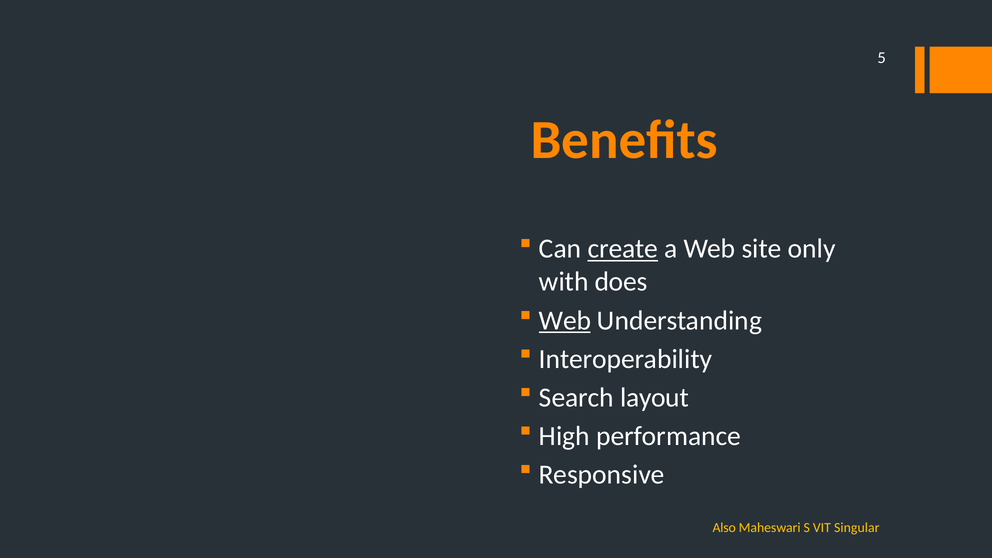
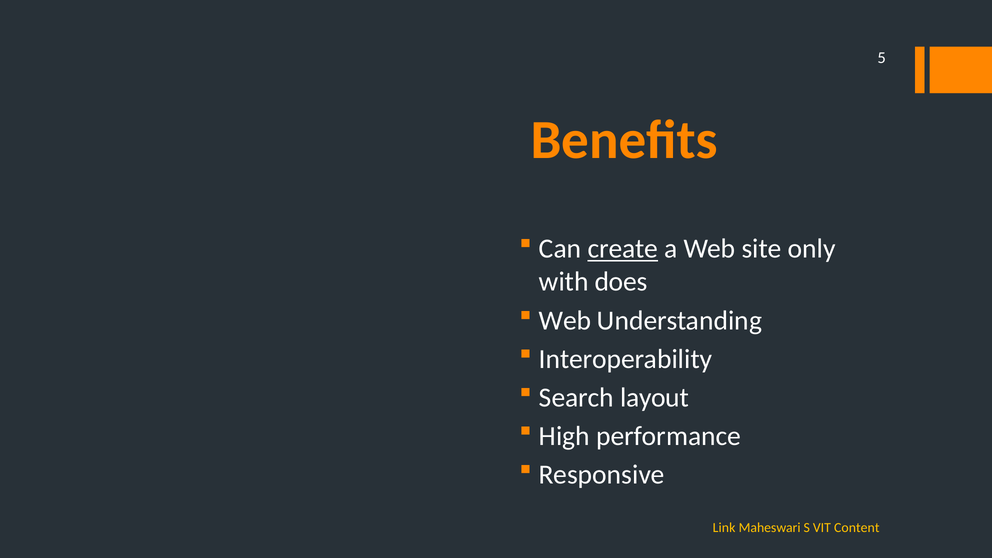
Web at (565, 320) underline: present -> none
Also: Also -> Link
Singular: Singular -> Content
